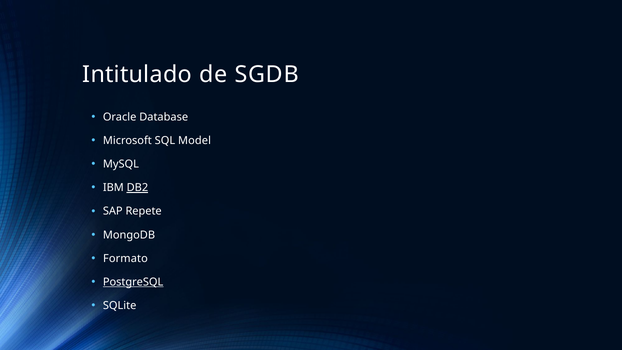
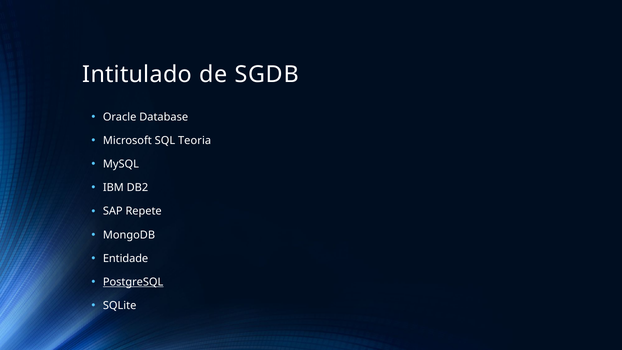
Model: Model -> Teoria
DB2 underline: present -> none
Formato: Formato -> Entidade
